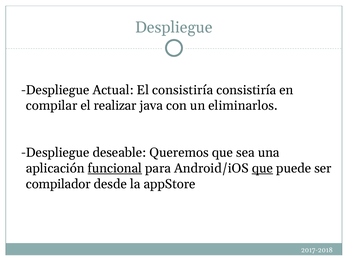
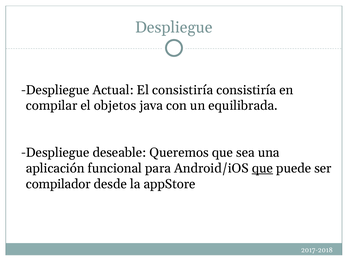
realizar: realizar -> objetos
eliminarlos: eliminarlos -> equilibrada
funcional underline: present -> none
